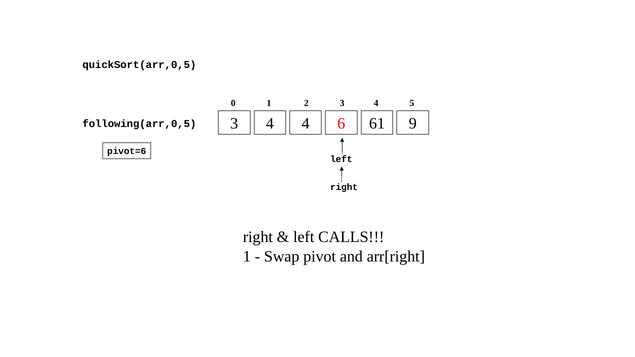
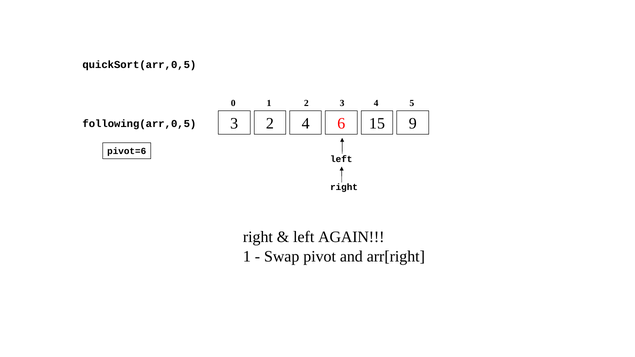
4 at (270, 124): 4 -> 2
61: 61 -> 15
CALLS: CALLS -> AGAIN
